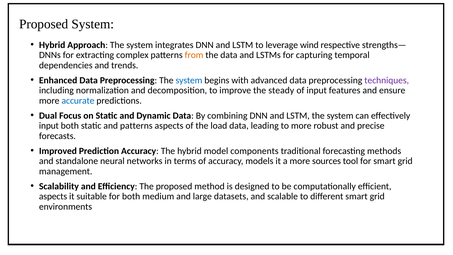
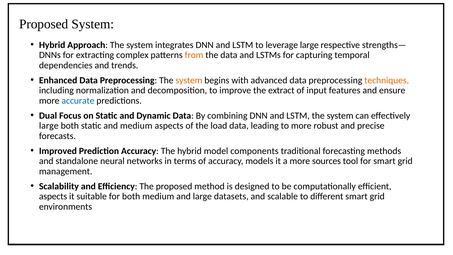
leverage wind: wind -> large
system at (189, 80) colour: blue -> orange
techniques colour: purple -> orange
steady: steady -> extract
input at (49, 126): input -> large
and patterns: patterns -> medium
